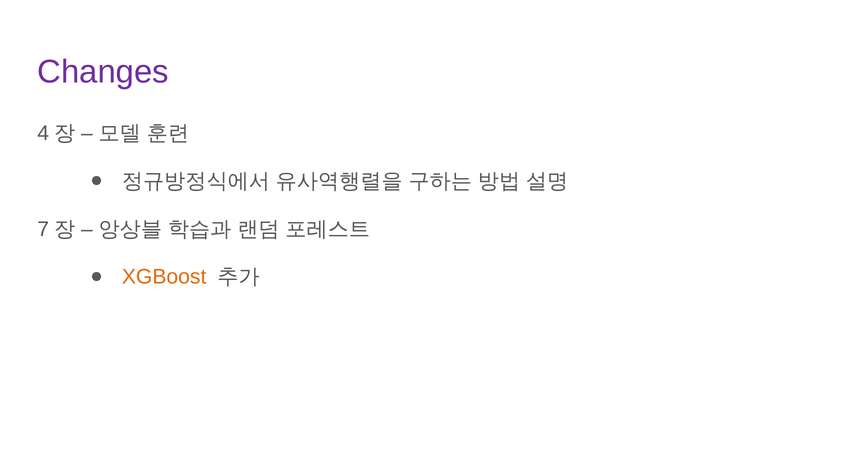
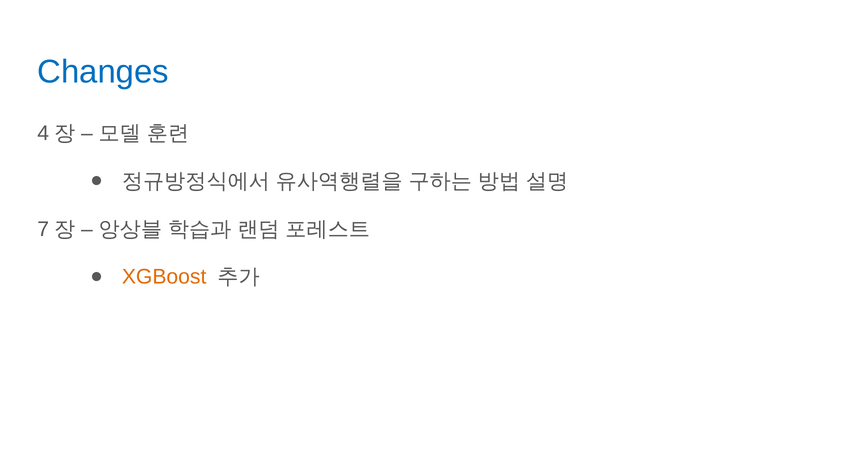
Changes colour: purple -> blue
